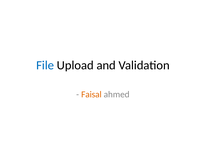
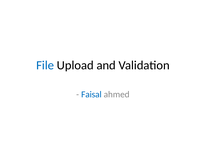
Faisal colour: orange -> blue
